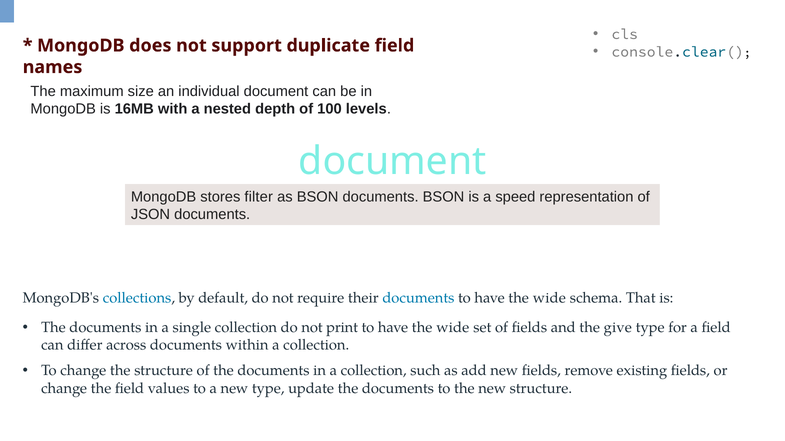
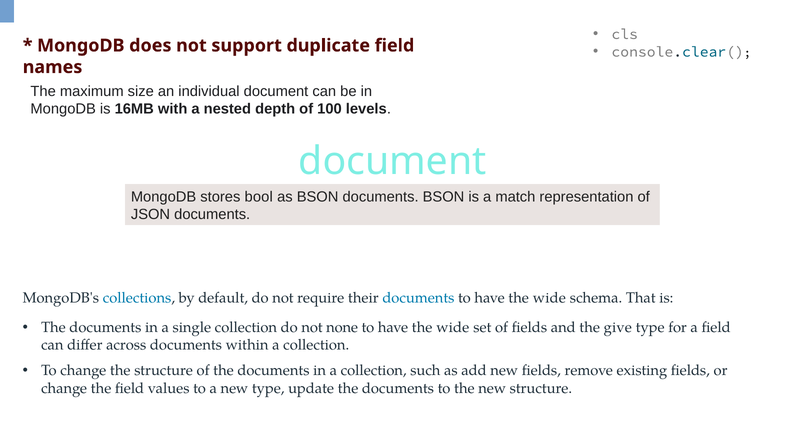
filter: filter -> bool
speed: speed -> match
print: print -> none
